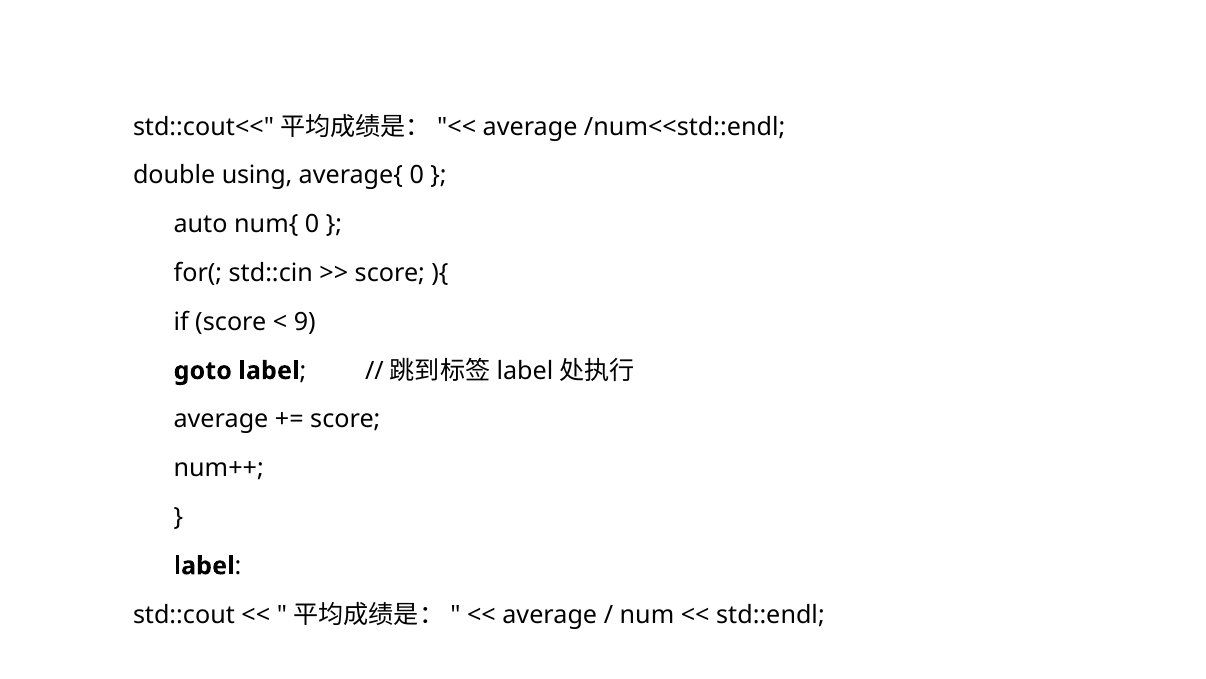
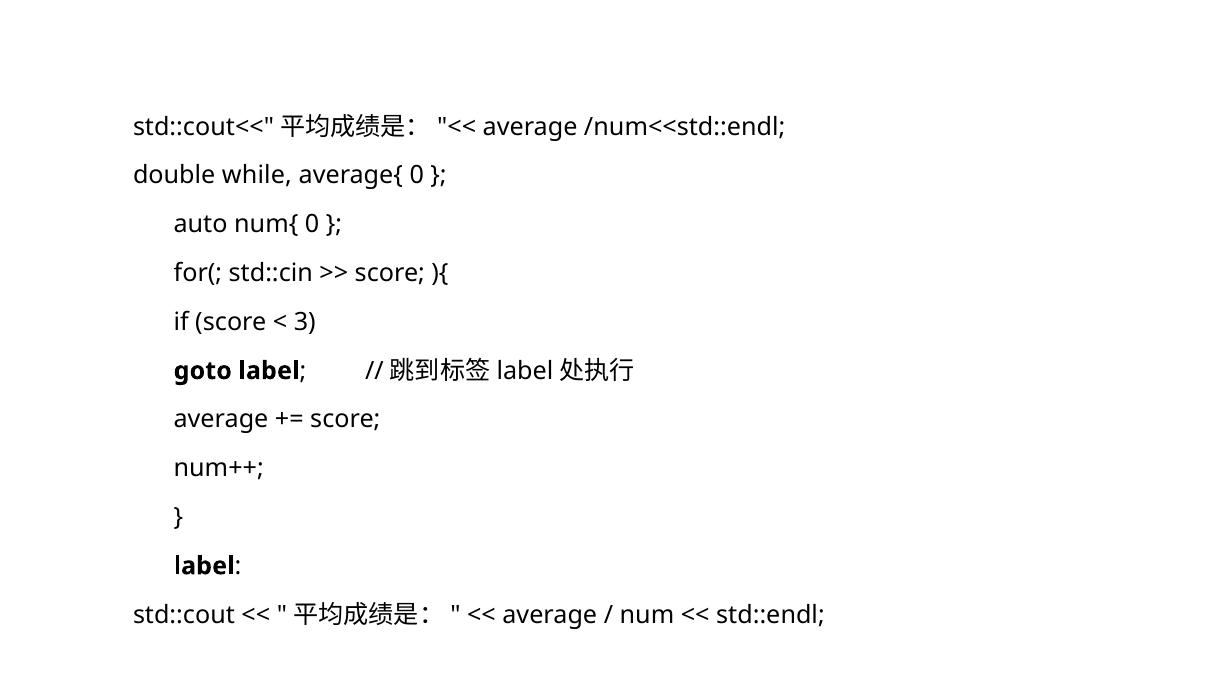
using: using -> while
9: 9 -> 3
